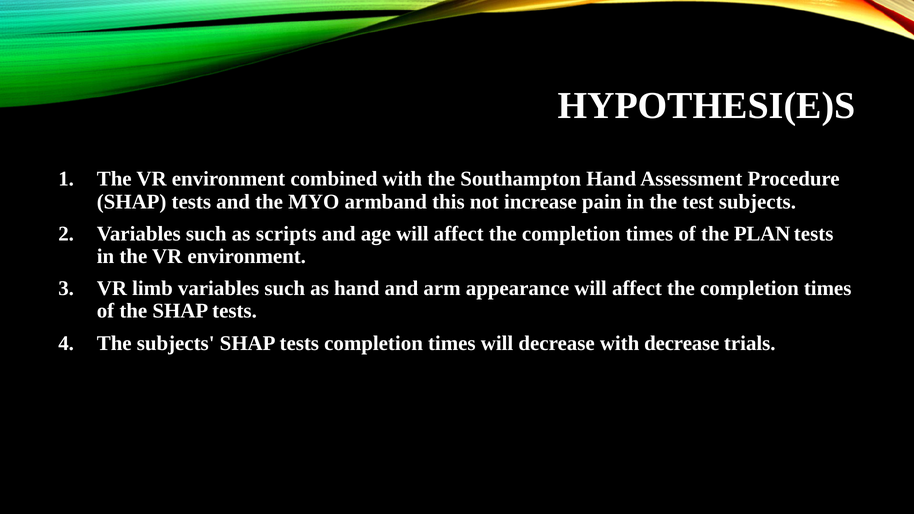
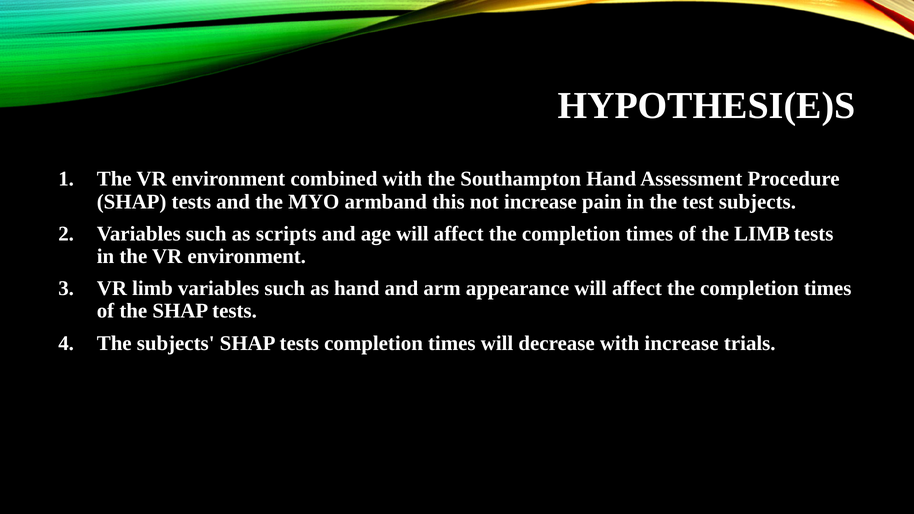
the PLAN: PLAN -> LIMB
with decrease: decrease -> increase
